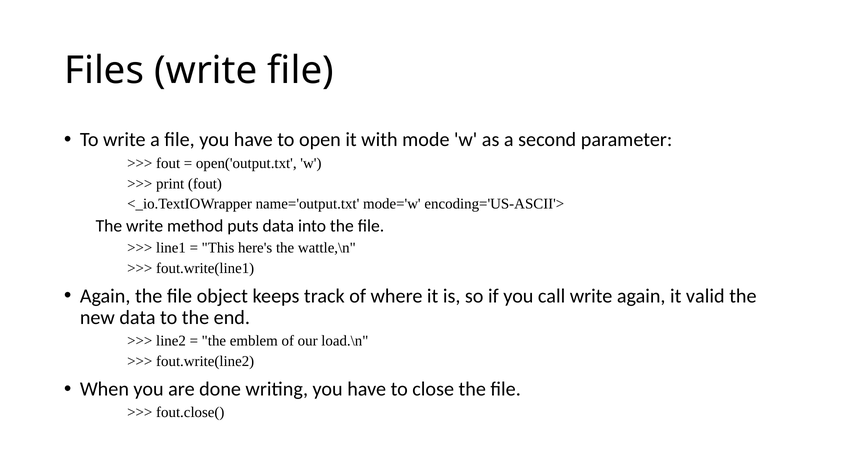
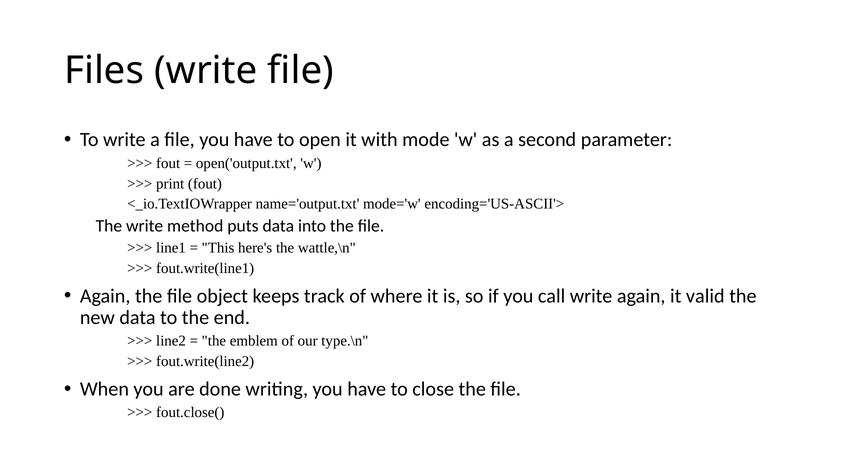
load.\n: load.\n -> type.\n
